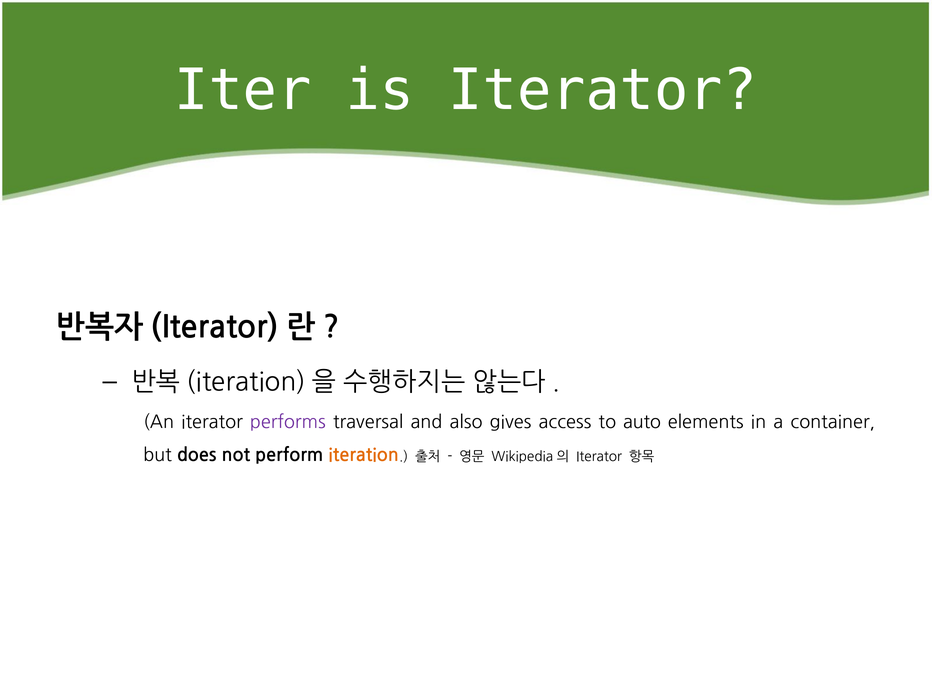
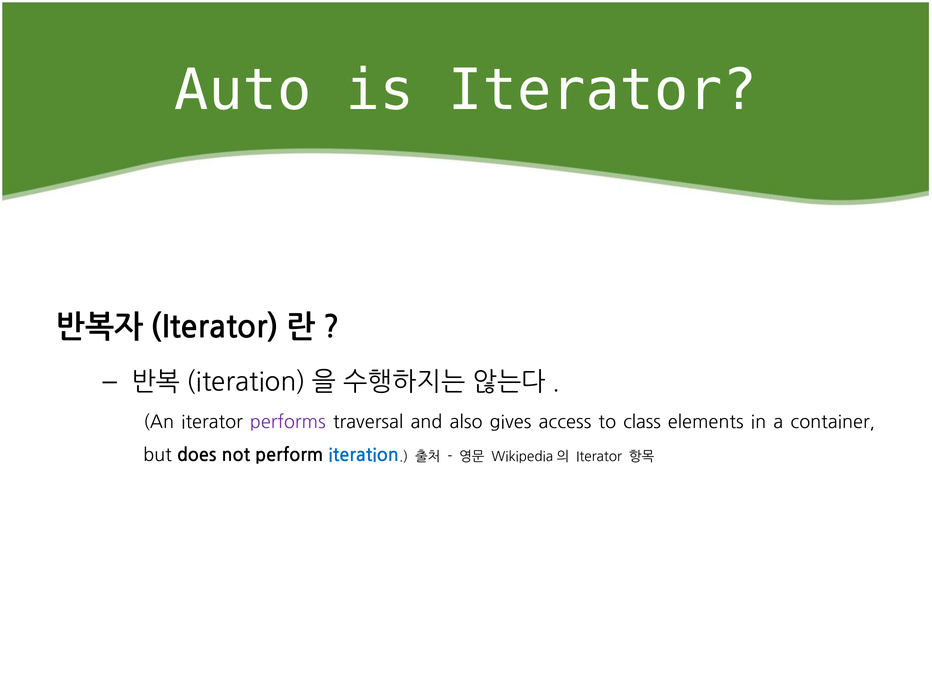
Iter: Iter -> Auto
auto: auto -> class
iteration colour: orange -> blue
